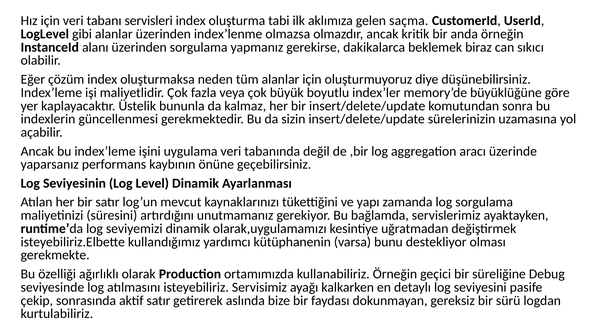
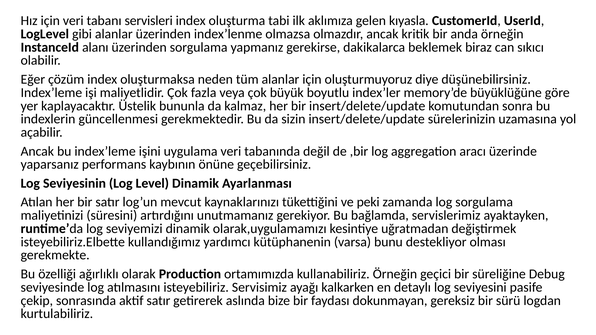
saçma: saçma -> kıyasla
yapı: yapı -> peki
